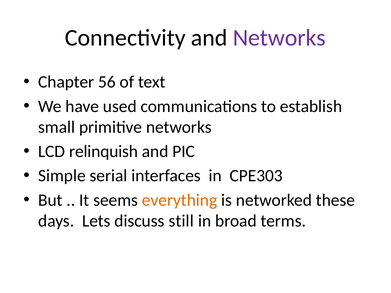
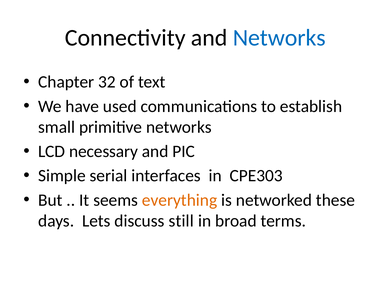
Networks at (279, 38) colour: purple -> blue
56: 56 -> 32
relinquish: relinquish -> necessary
